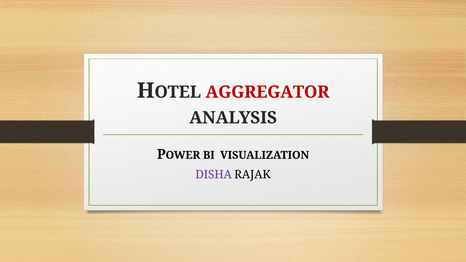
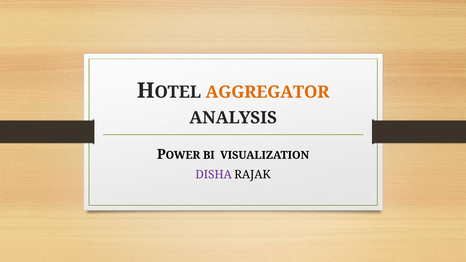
AGGREGATOR colour: red -> orange
